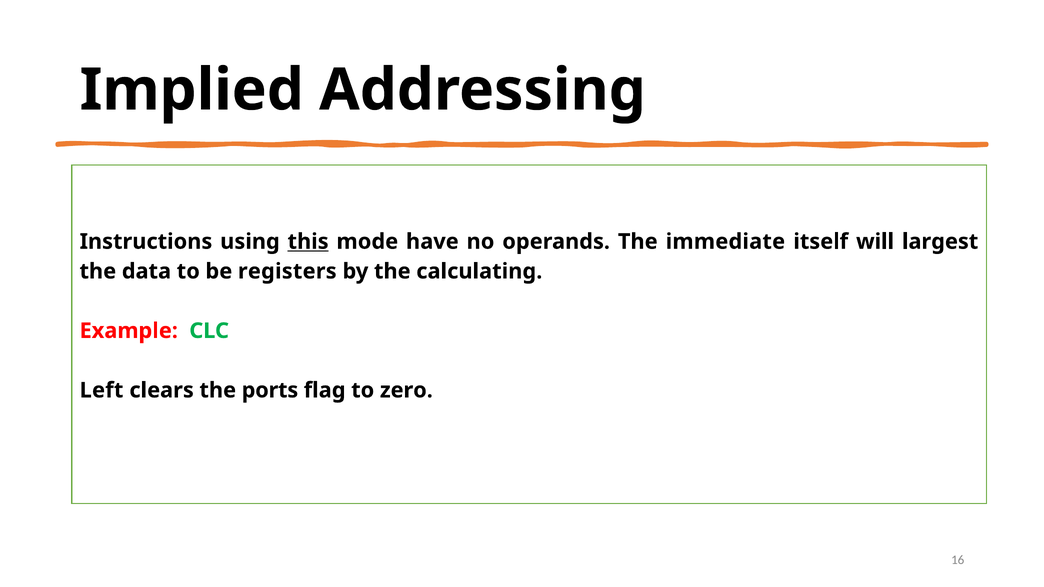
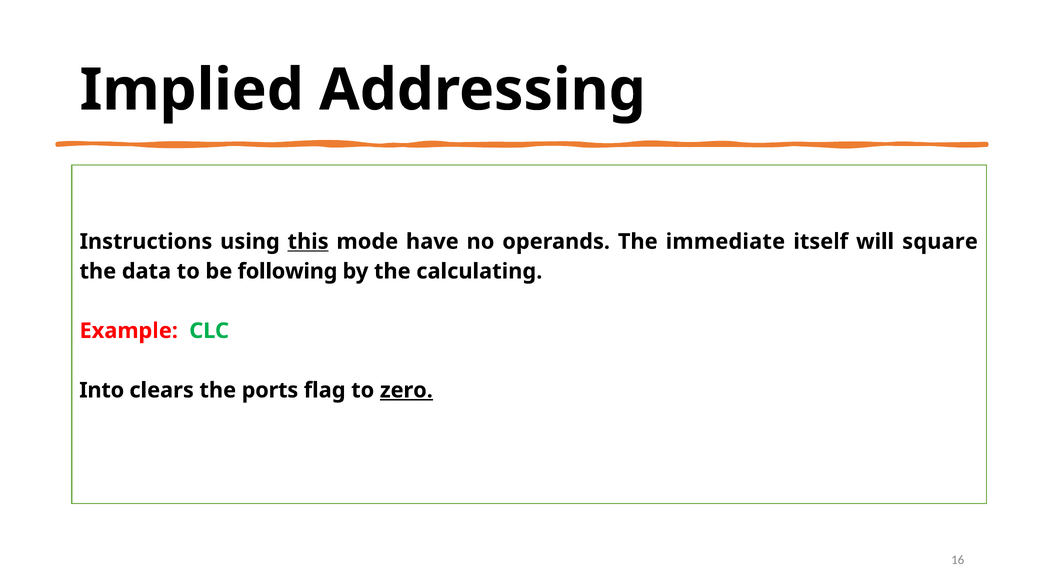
largest: largest -> square
registers: registers -> following
Left: Left -> Into
zero underline: none -> present
